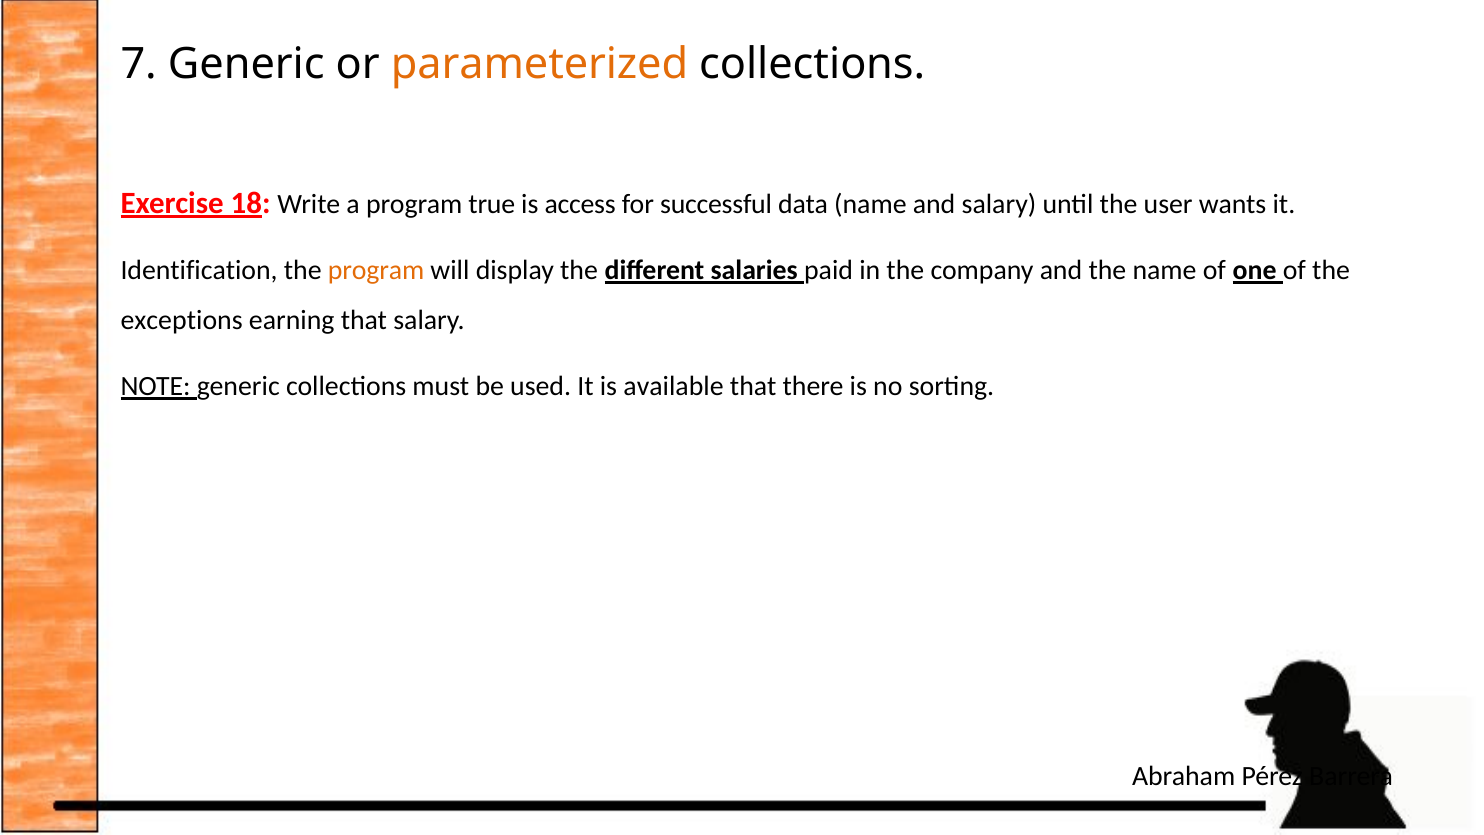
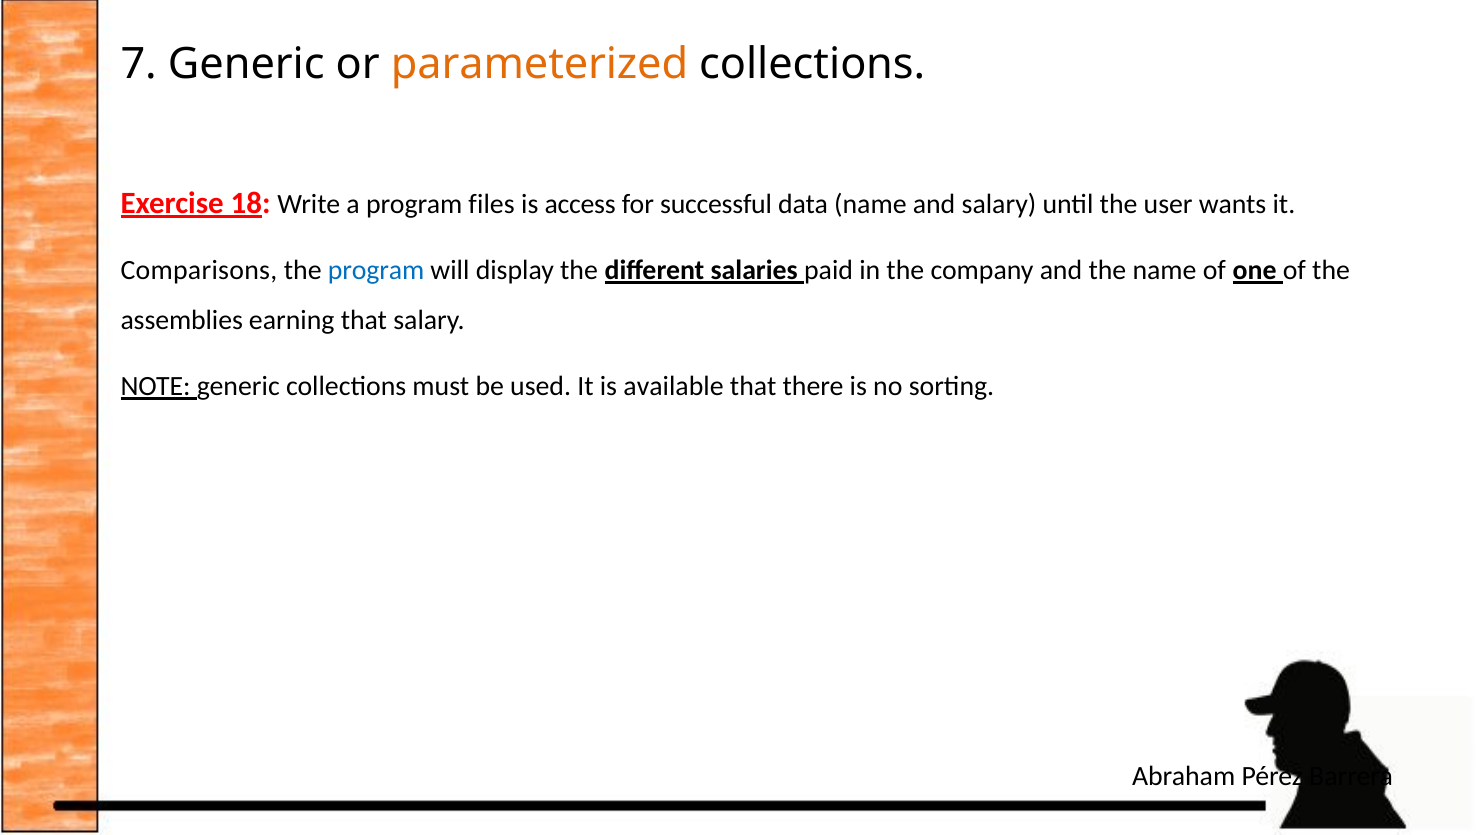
true: true -> files
Identification: Identification -> Comparisons
program at (376, 270) colour: orange -> blue
exceptions: exceptions -> assemblies
